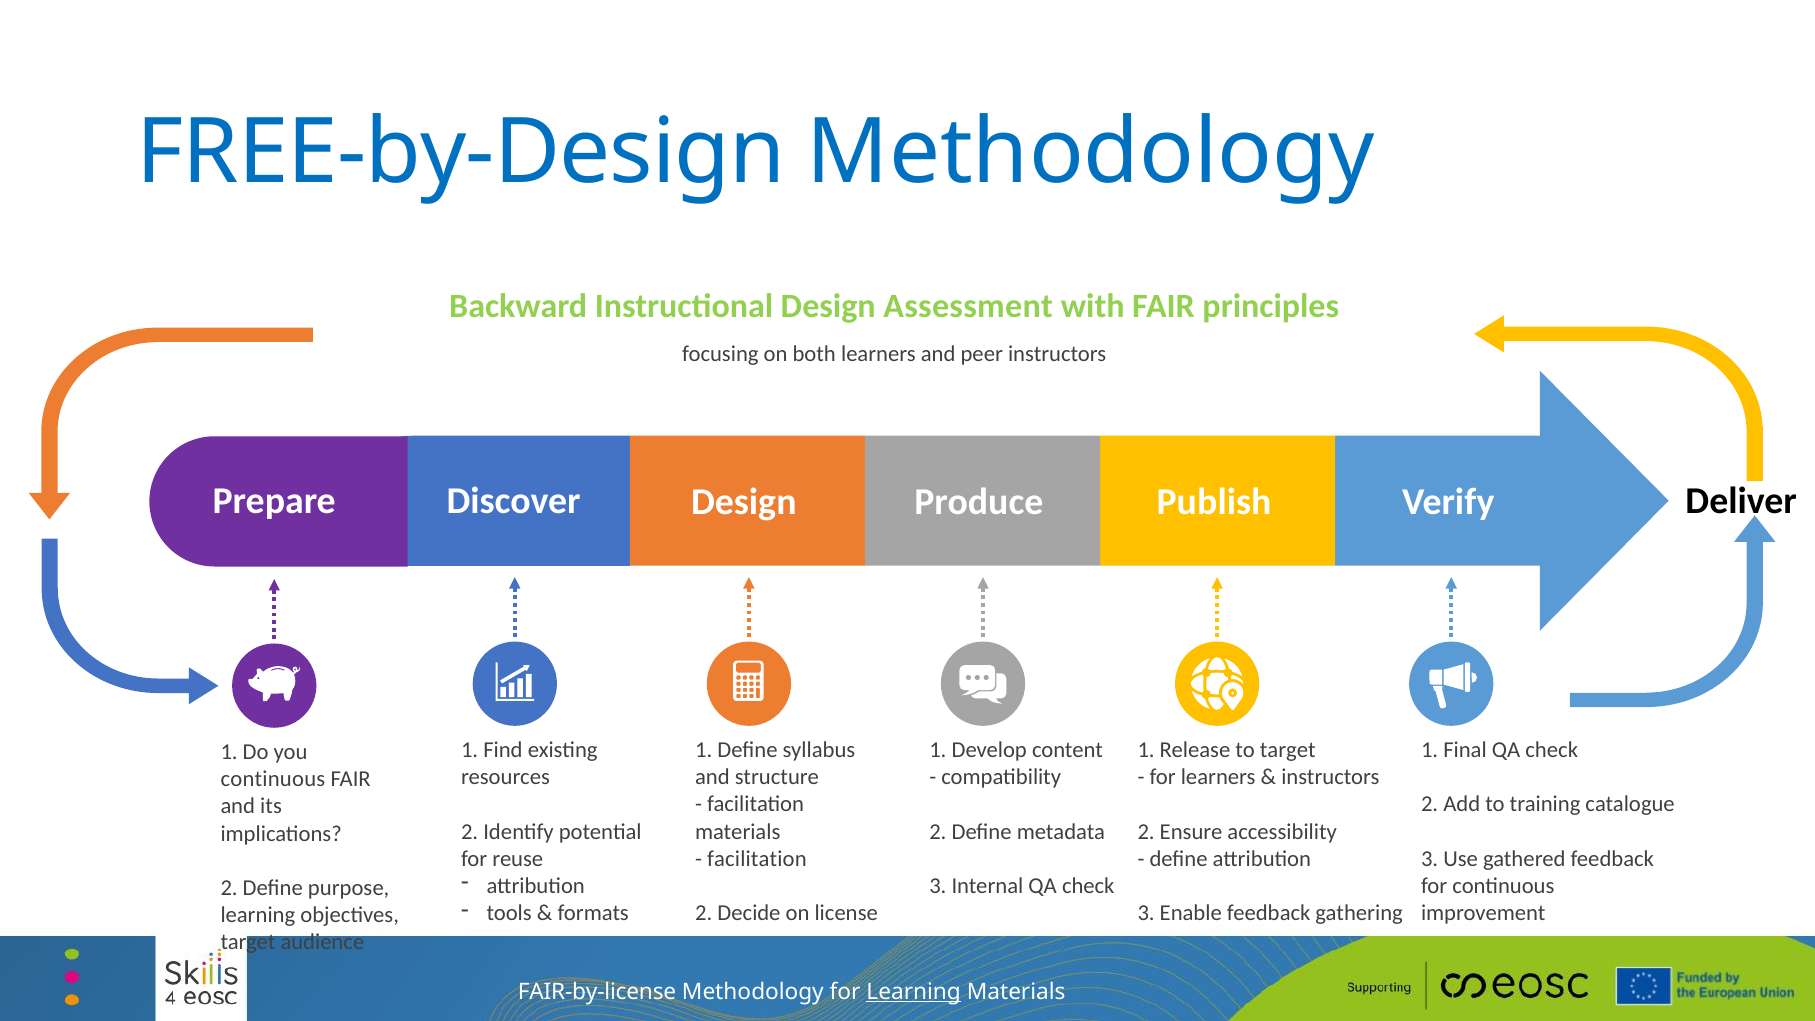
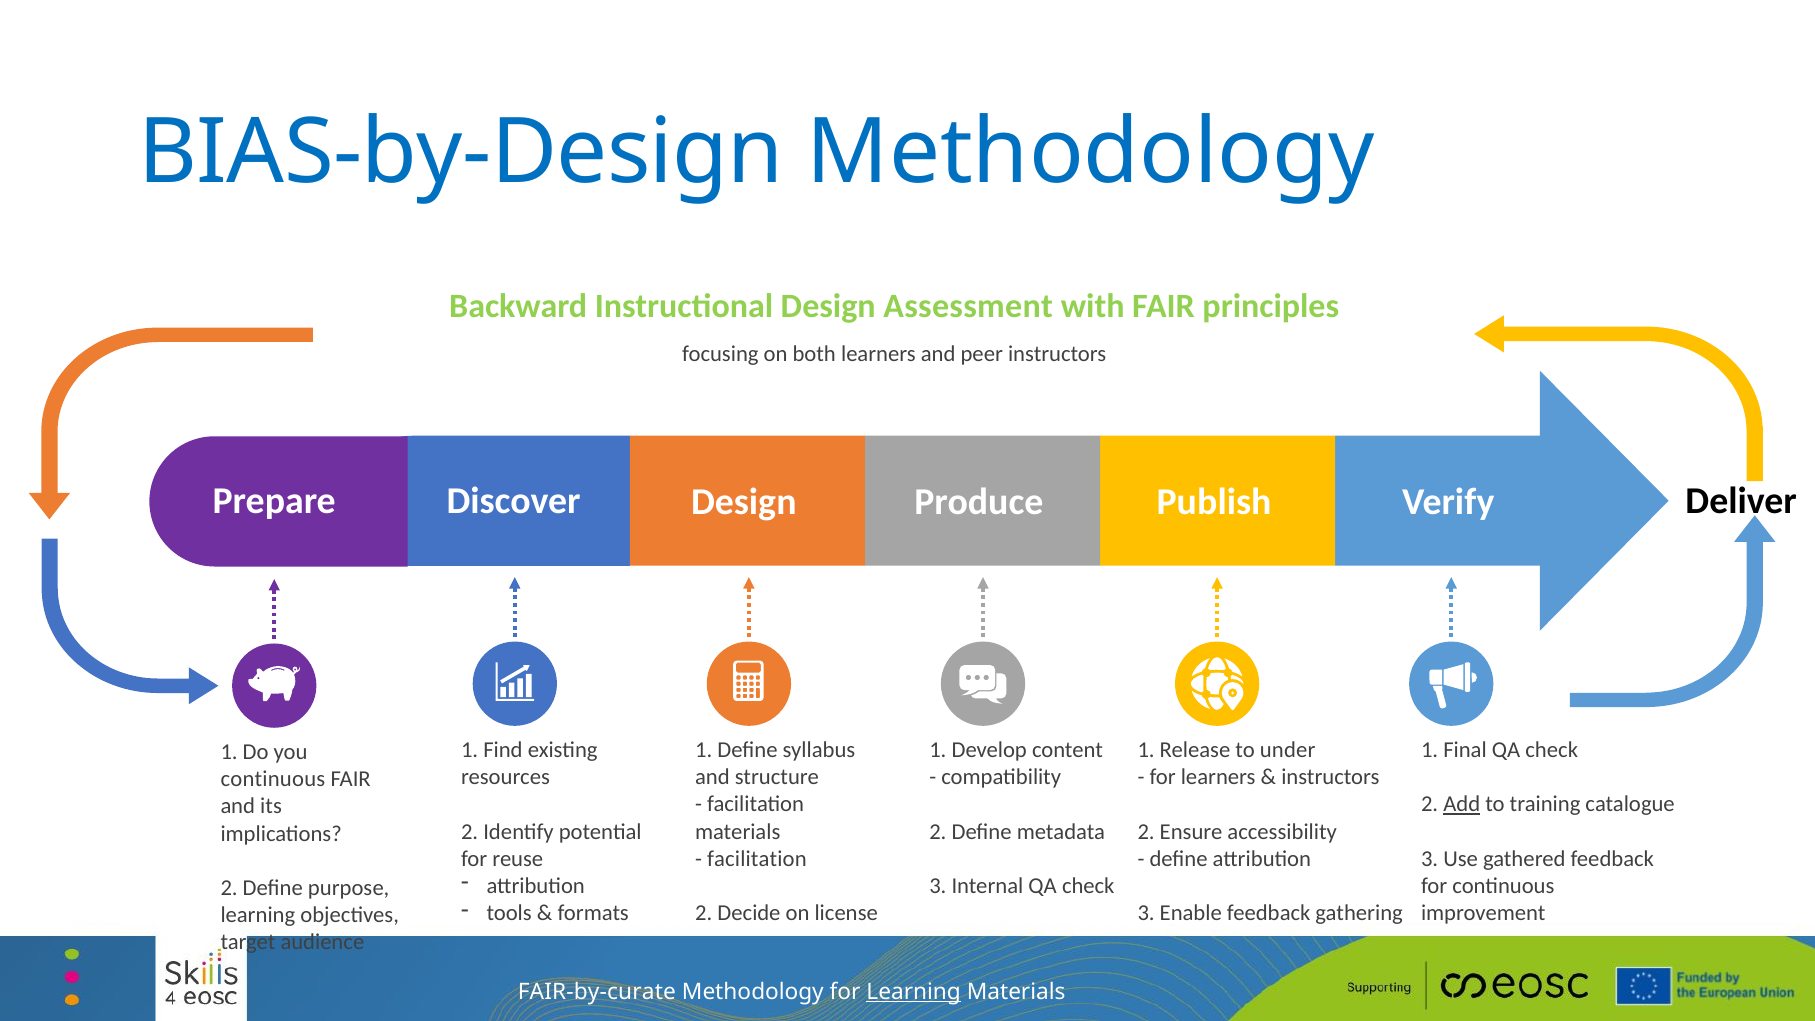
FREE-by-Design: FREE-by-Design -> BIAS-by-Design
to target: target -> under
Add underline: none -> present
FAIR-by-license: FAIR-by-license -> FAIR-by-curate
